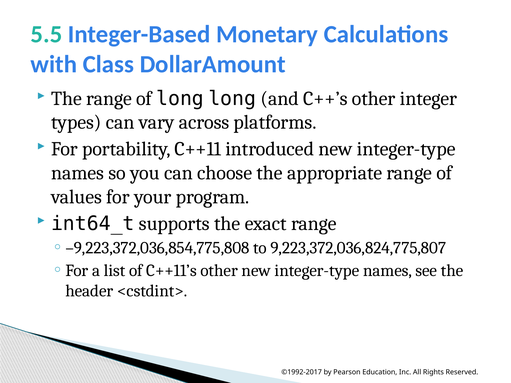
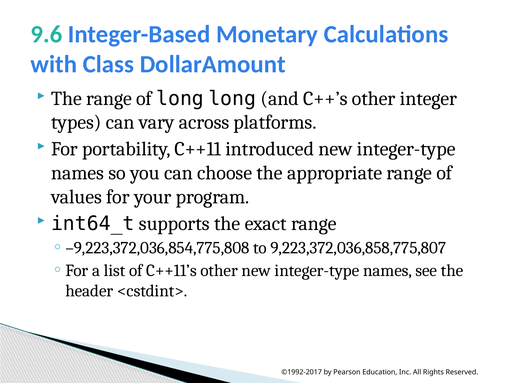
5.5: 5.5 -> 9.6
9,223,372,036,824,775,807: 9,223,372,036,824,775,807 -> 9,223,372,036,858,775,807
